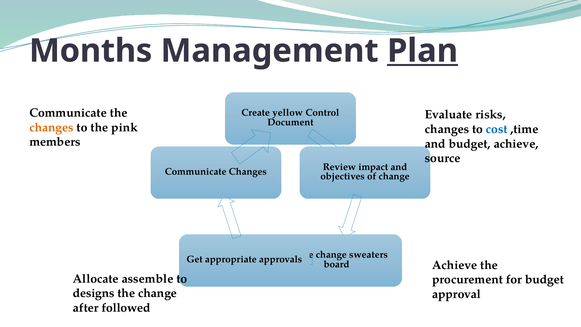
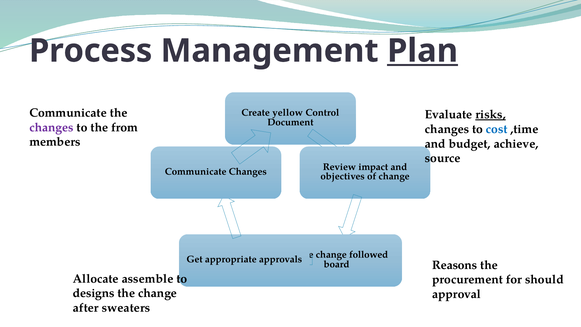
Months: Months -> Process
risks underline: none -> present
changes at (51, 127) colour: orange -> purple
pink: pink -> from
sweaters: sweaters -> followed
Achieve at (455, 265): Achieve -> Reasons
for budget: budget -> should
followed: followed -> sweaters
